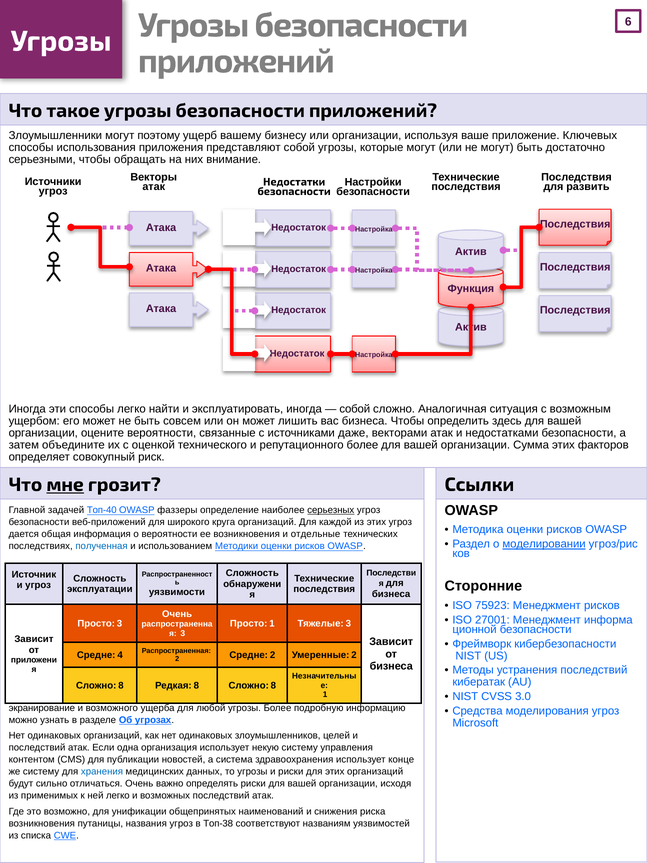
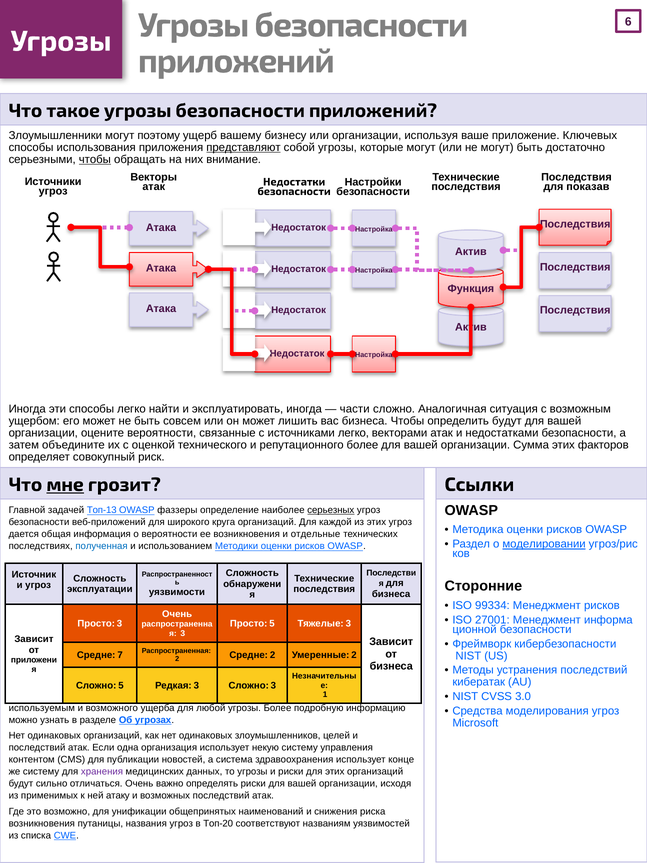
представляют underline: none -> present
чтобы at (95, 159) underline: none -> present
развить: развить -> показав
собой at (355, 409): собой -> части
определить здесь: здесь -> будут
источниками даже: даже -> легко
Топ-40: Топ-40 -> Топ-13
75923: 75923 -> 99334
Просто 1: 1 -> 5
4: 4 -> 7
8 at (121, 685): 8 -> 5
Редкая 8: 8 -> 3
8 at (273, 685): 8 -> 3
экранирование: экранирование -> используемым
хранения colour: blue -> purple
ней легко: легко -> атаку
Топ-38: Топ-38 -> Топ-20
